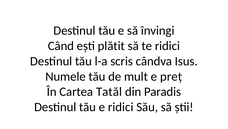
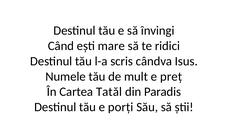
plătit: plătit -> mare
e ridici: ridici -> porți
